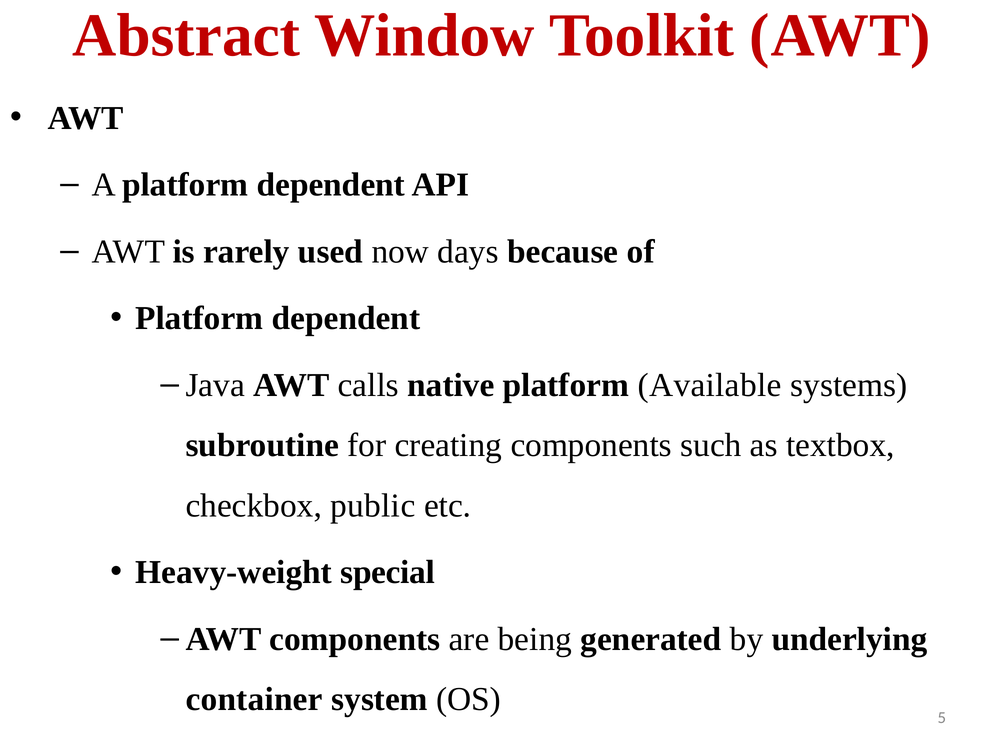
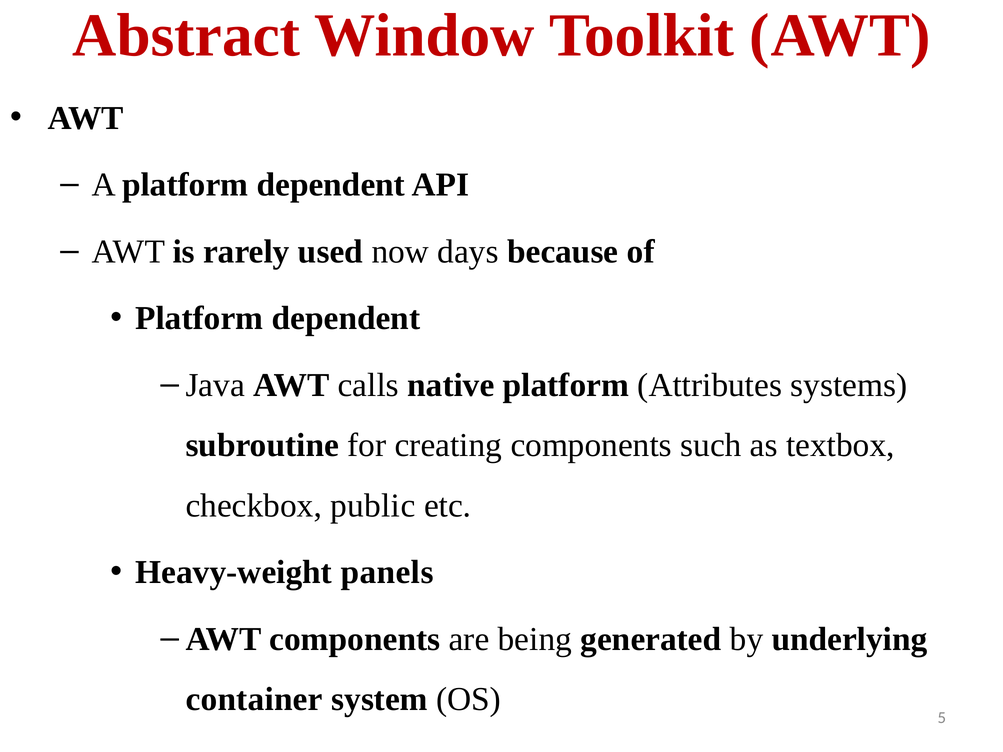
Available: Available -> Attributes
special: special -> panels
